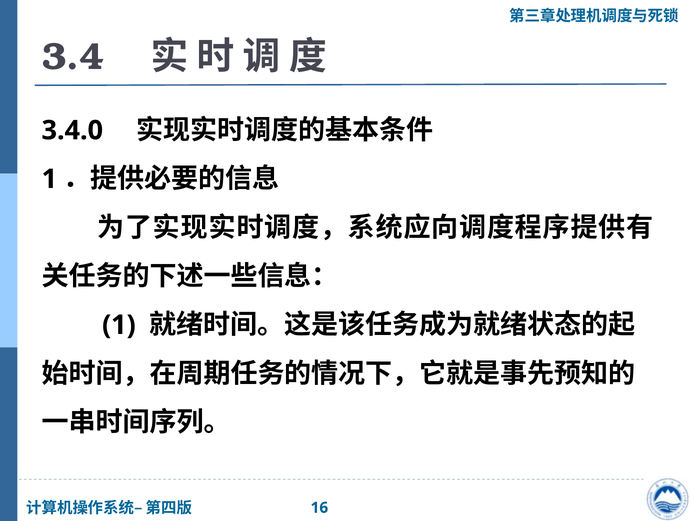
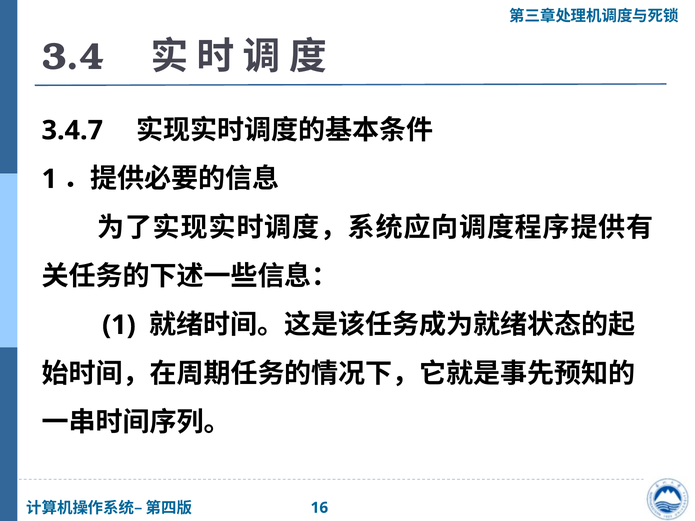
3.4.0: 3.4.0 -> 3.4.7
